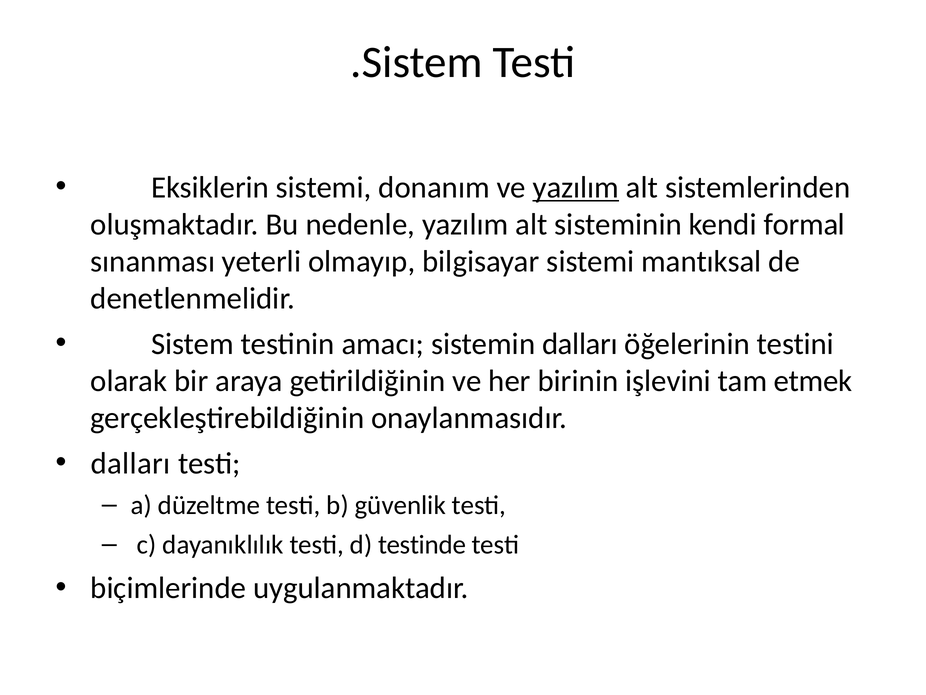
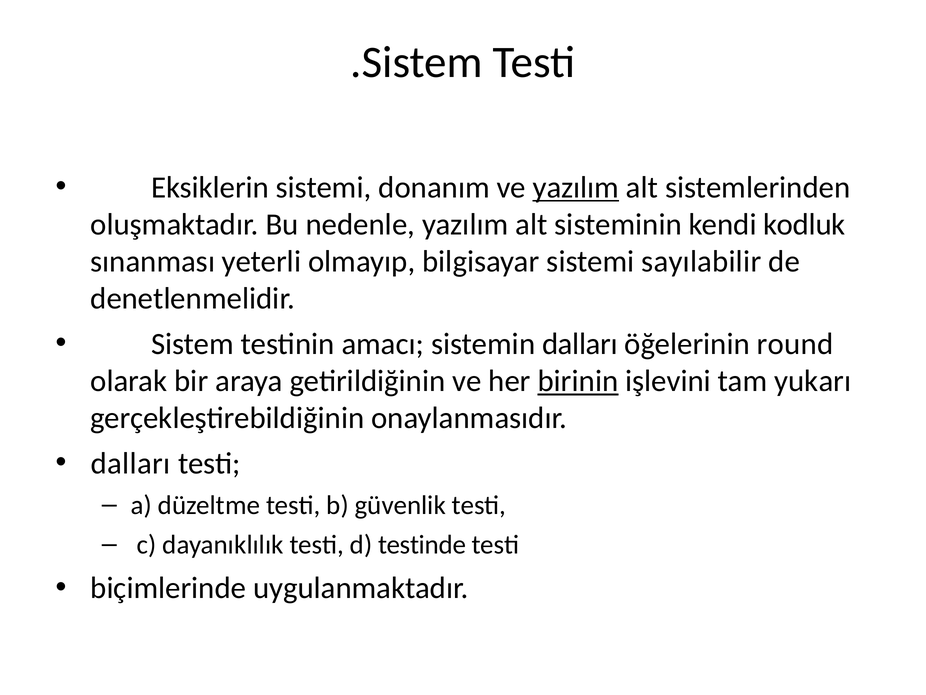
formal: formal -> kodluk
mantıksal: mantıksal -> sayılabilir
testini: testini -> round
birinin underline: none -> present
etmek: etmek -> yukarı
